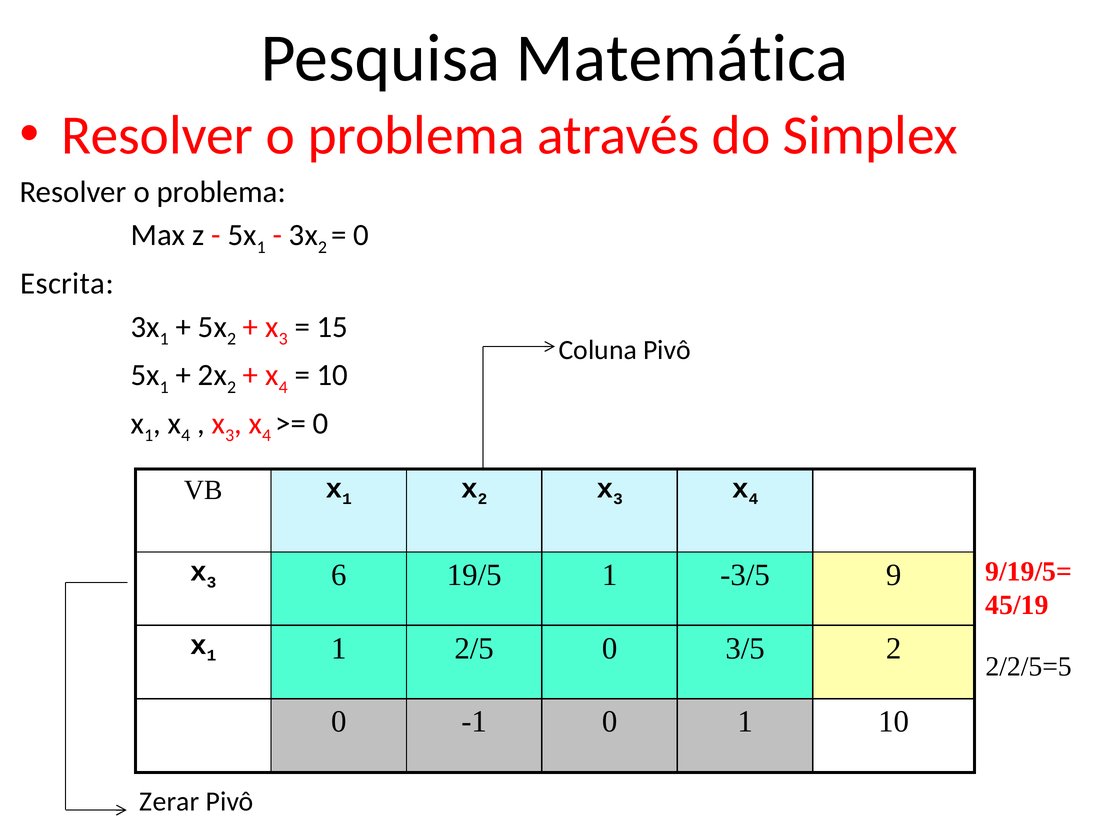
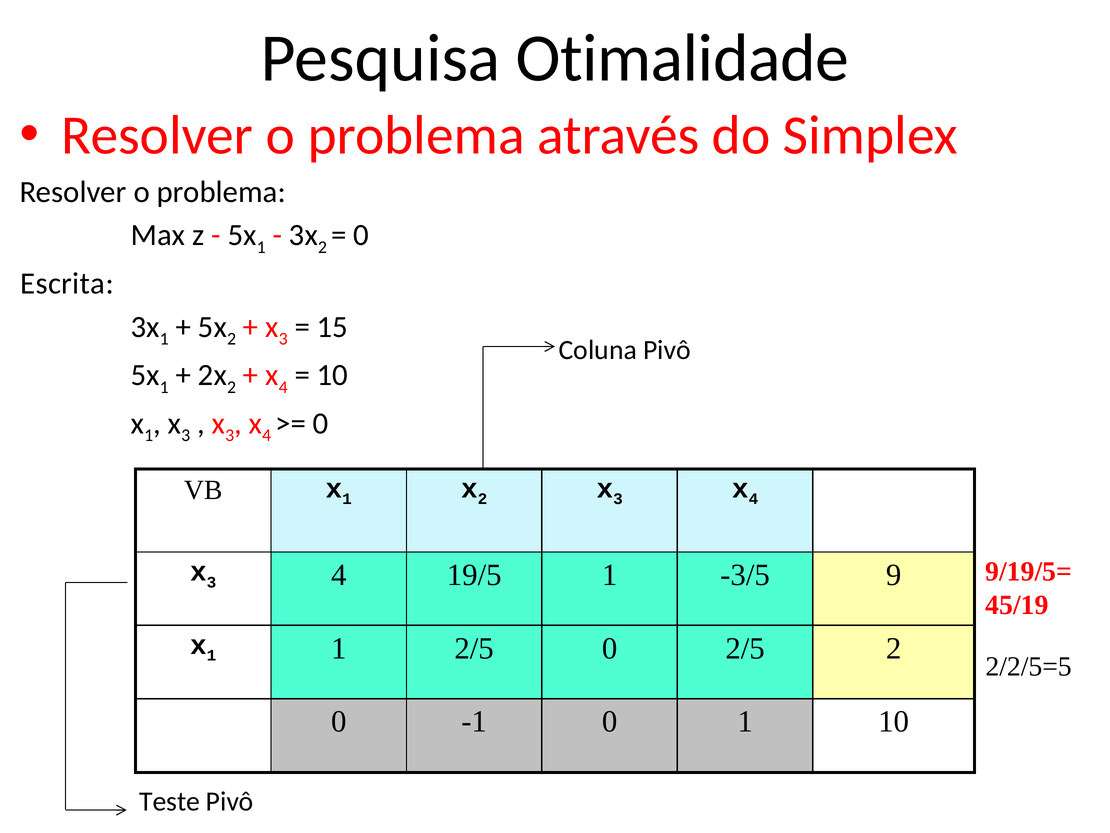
Matemática: Matemática -> Otimalidade
4 at (186, 435): 4 -> 3
6 at (339, 575): 6 -> 4
0 3/5: 3/5 -> 2/5
Zerar: Zerar -> Teste
